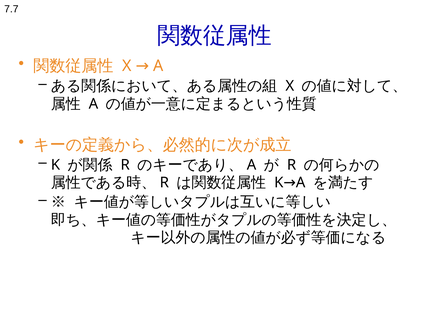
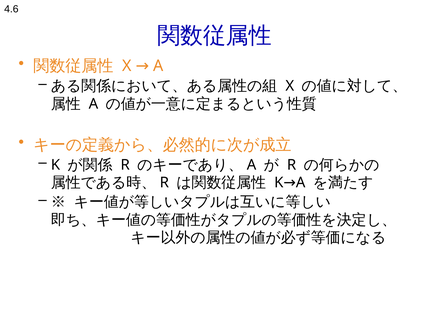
7.7: 7.7 -> 4.6
